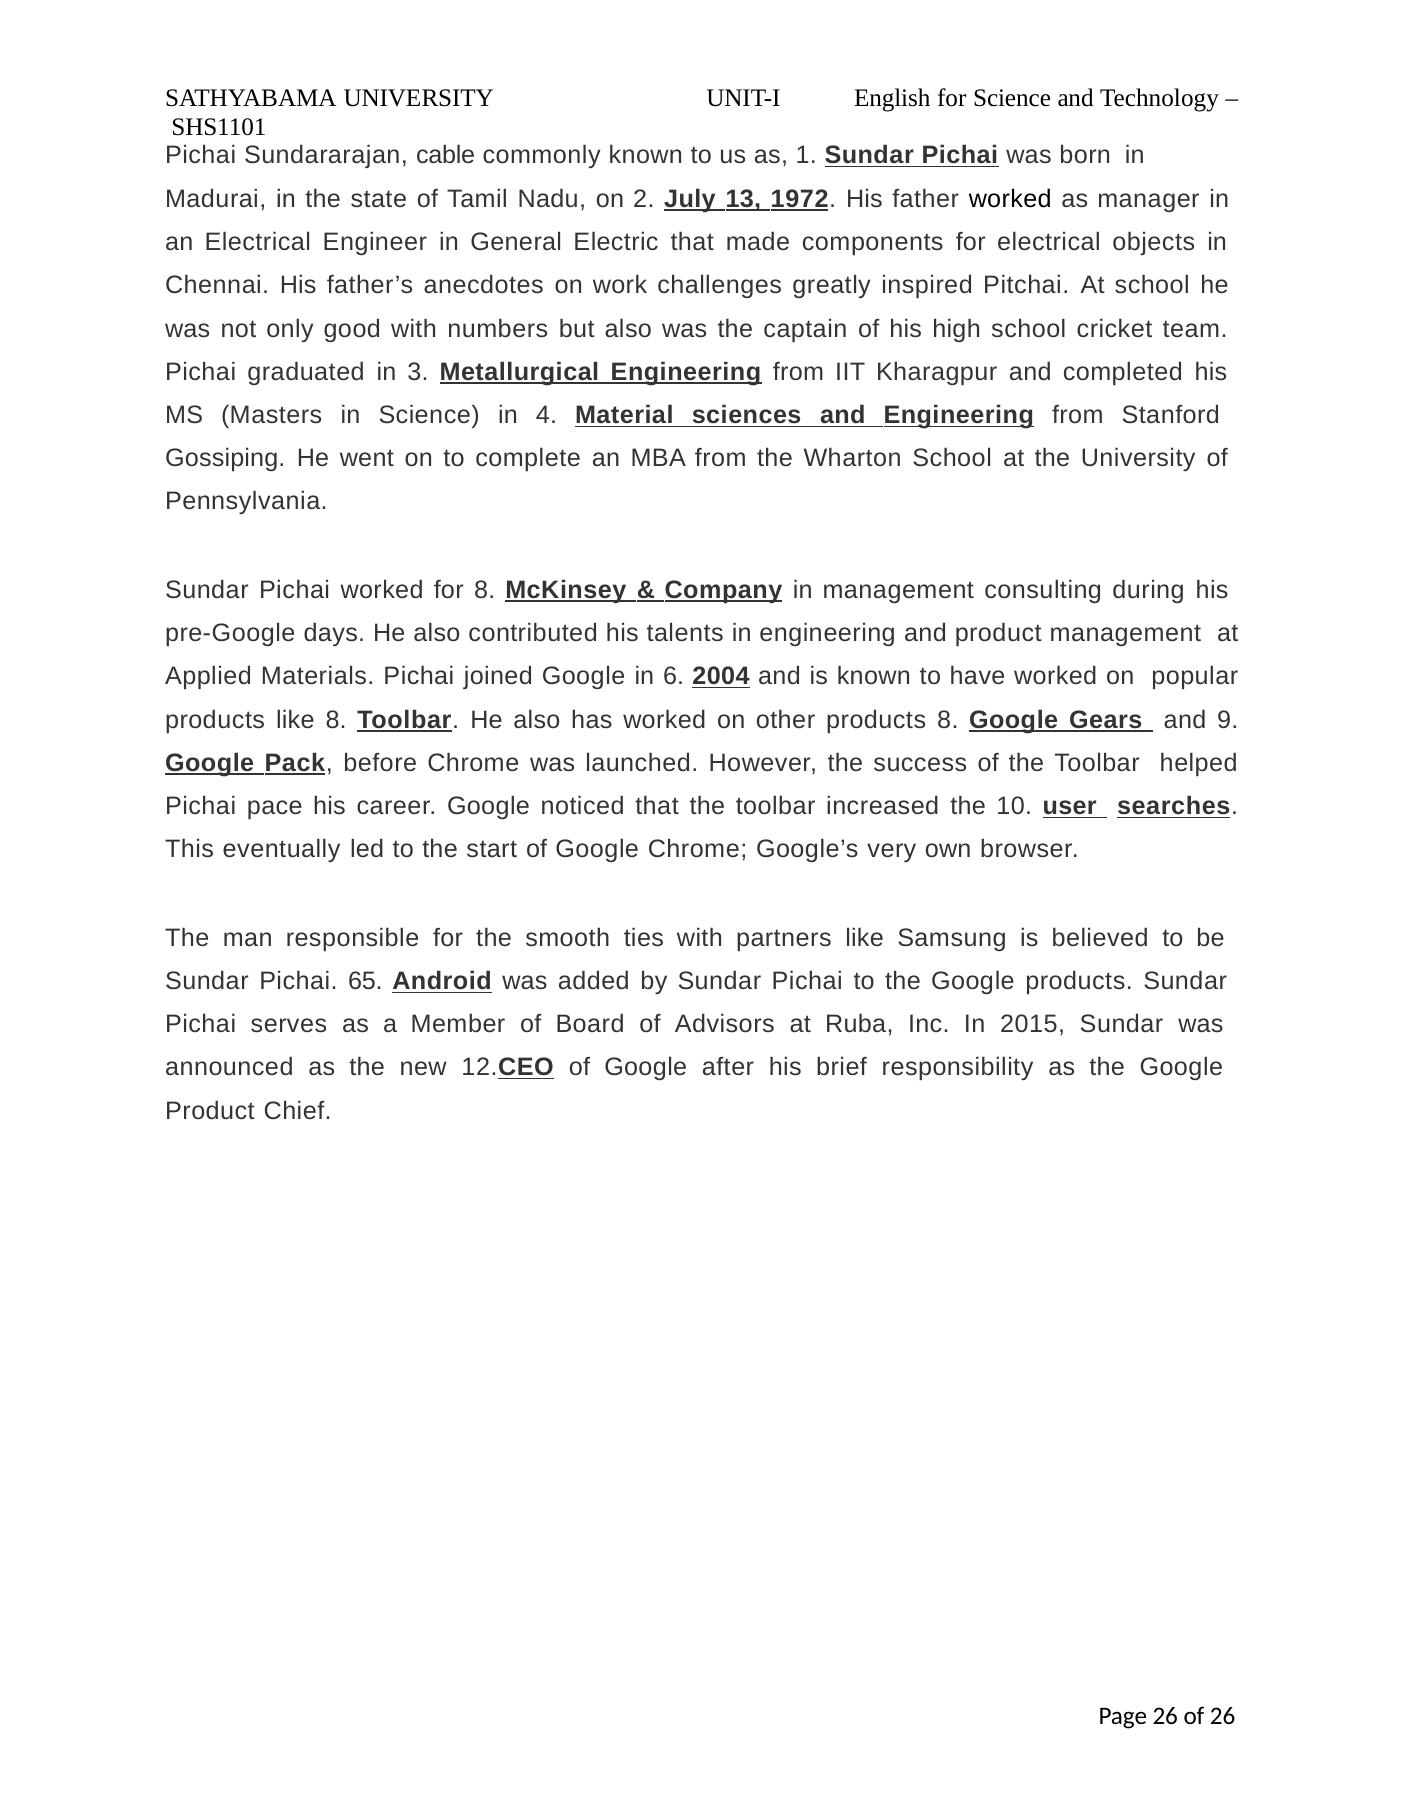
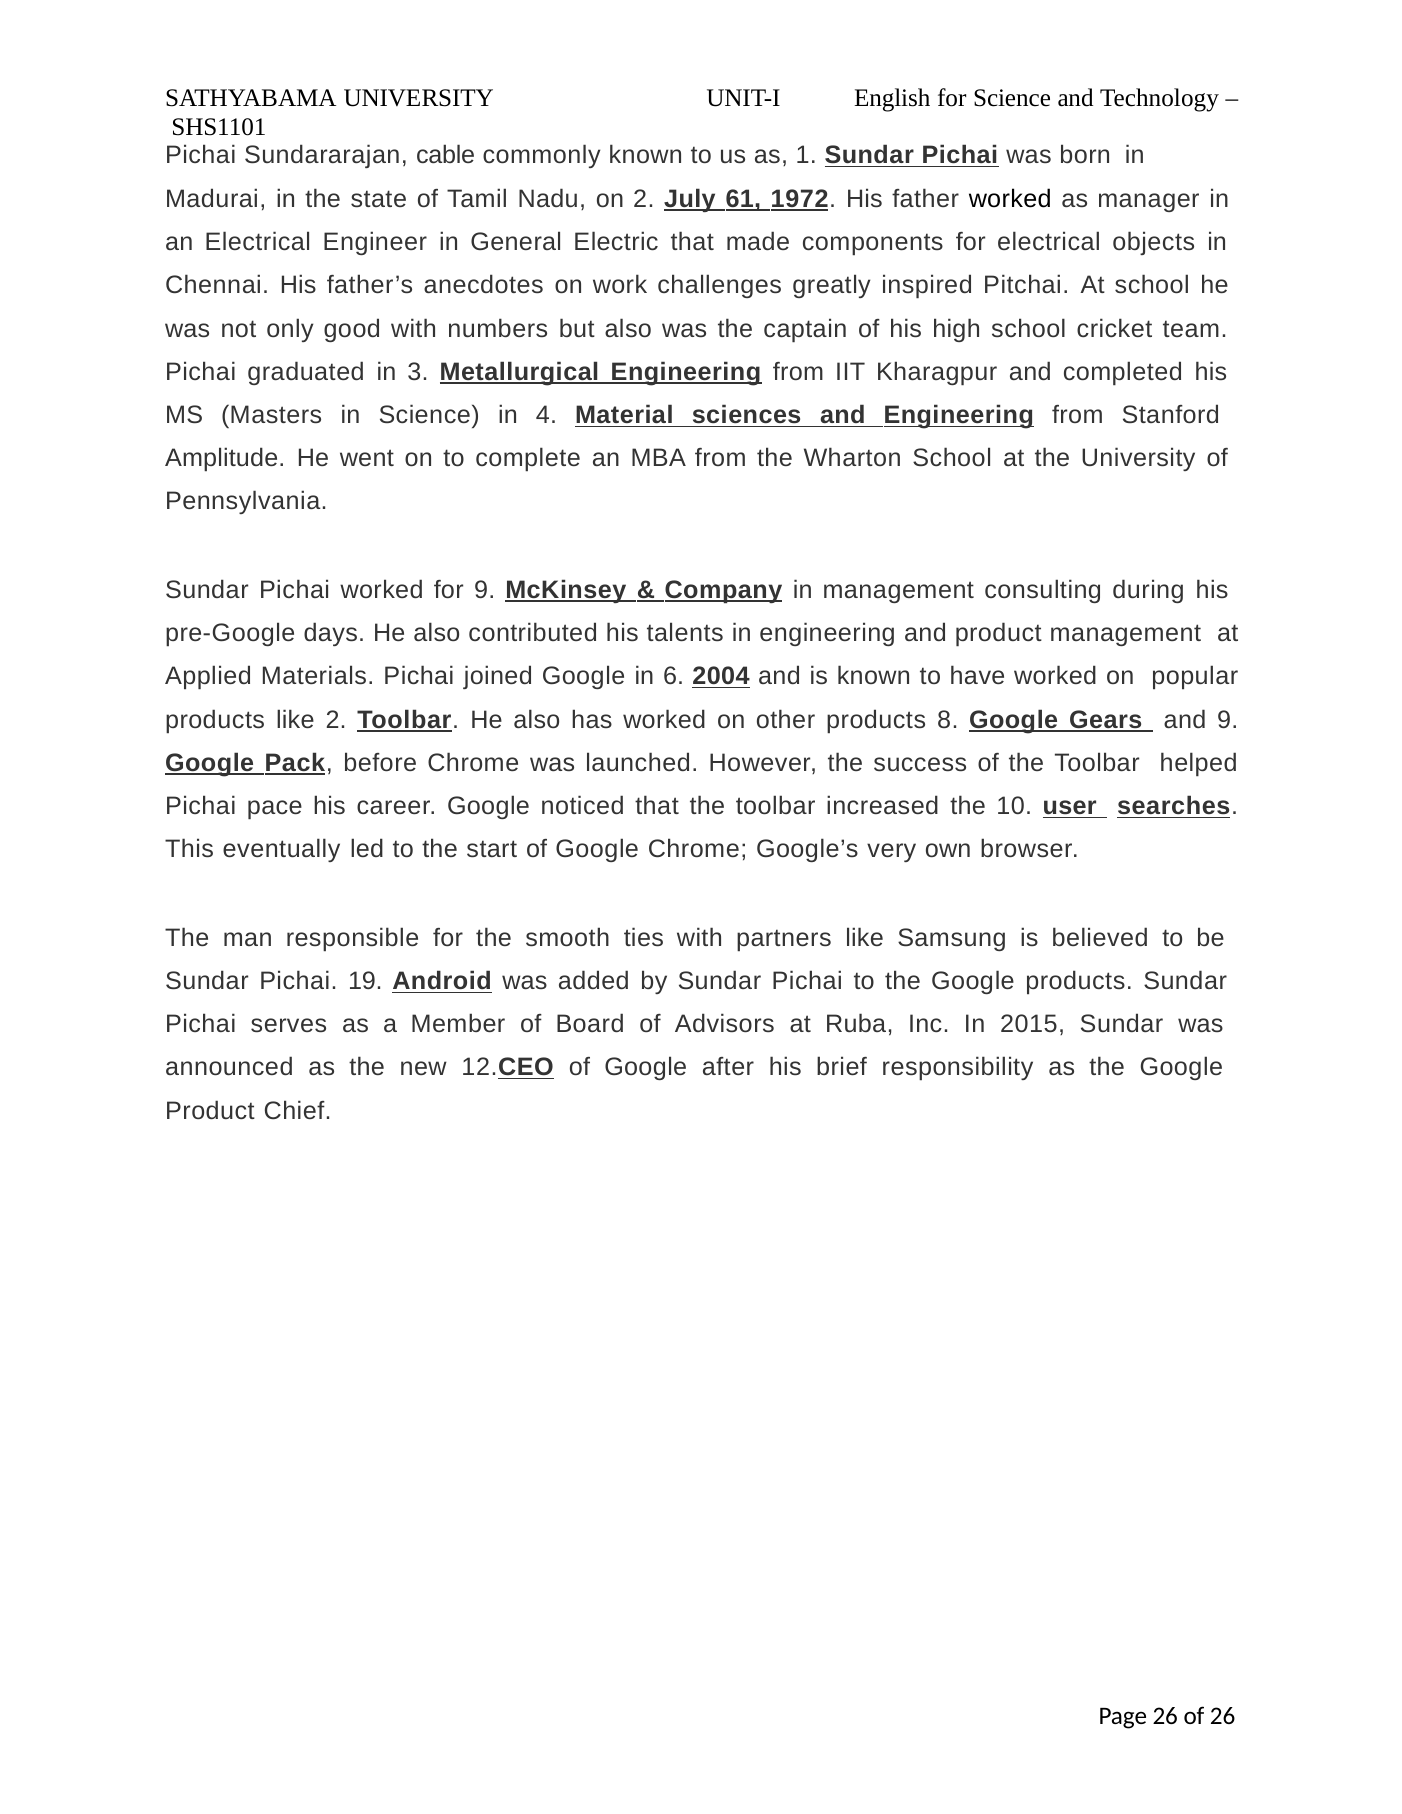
13: 13 -> 61
Gossiping: Gossiping -> Amplitude
for 8: 8 -> 9
like 8: 8 -> 2
65: 65 -> 19
